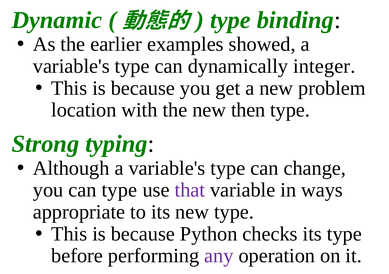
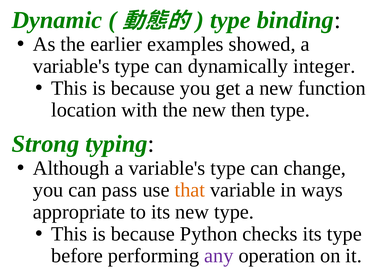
problem: problem -> function
can type: type -> pass
that colour: purple -> orange
